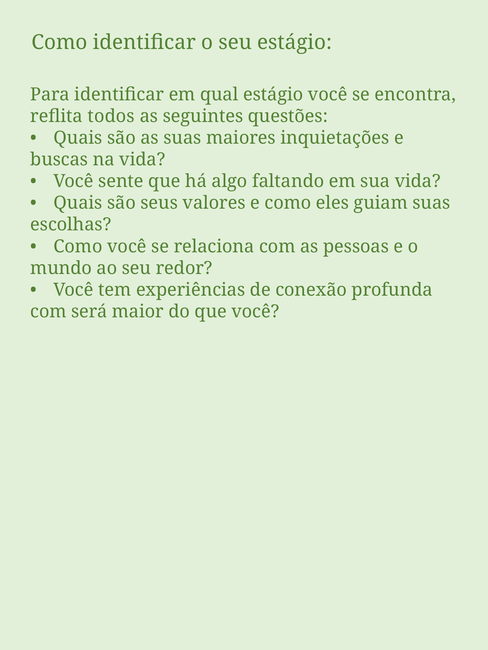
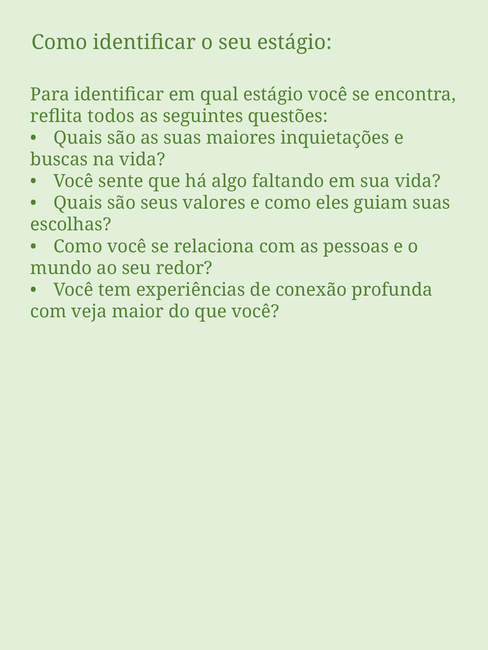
será: será -> veja
